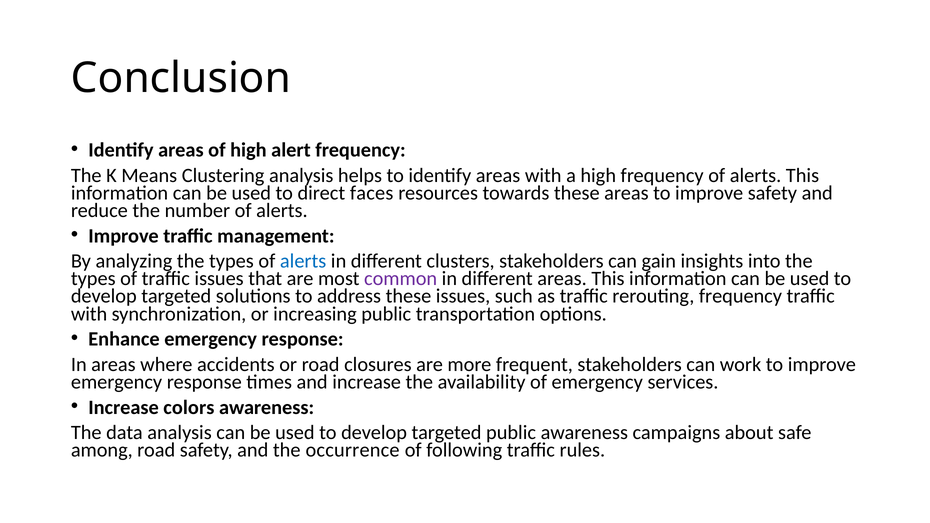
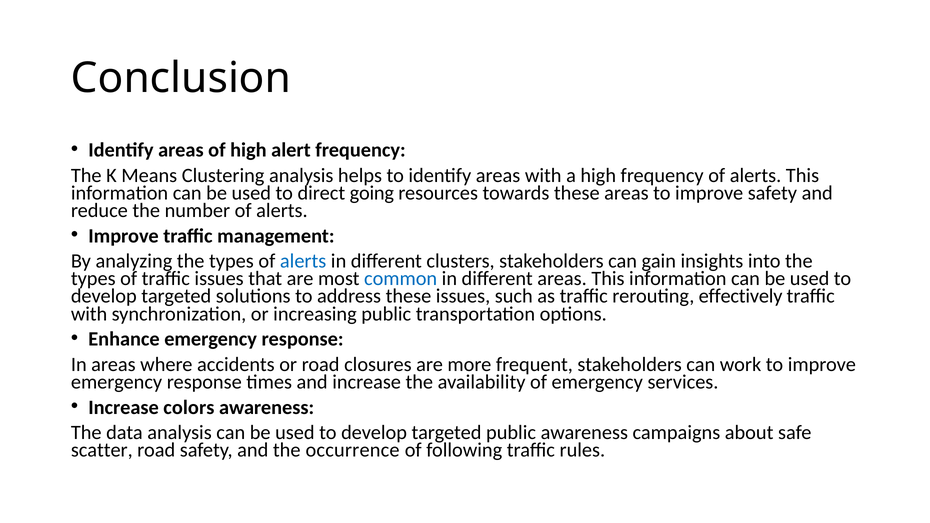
faces: faces -> going
common colour: purple -> blue
rerouting frequency: frequency -> effectively
among: among -> scatter
